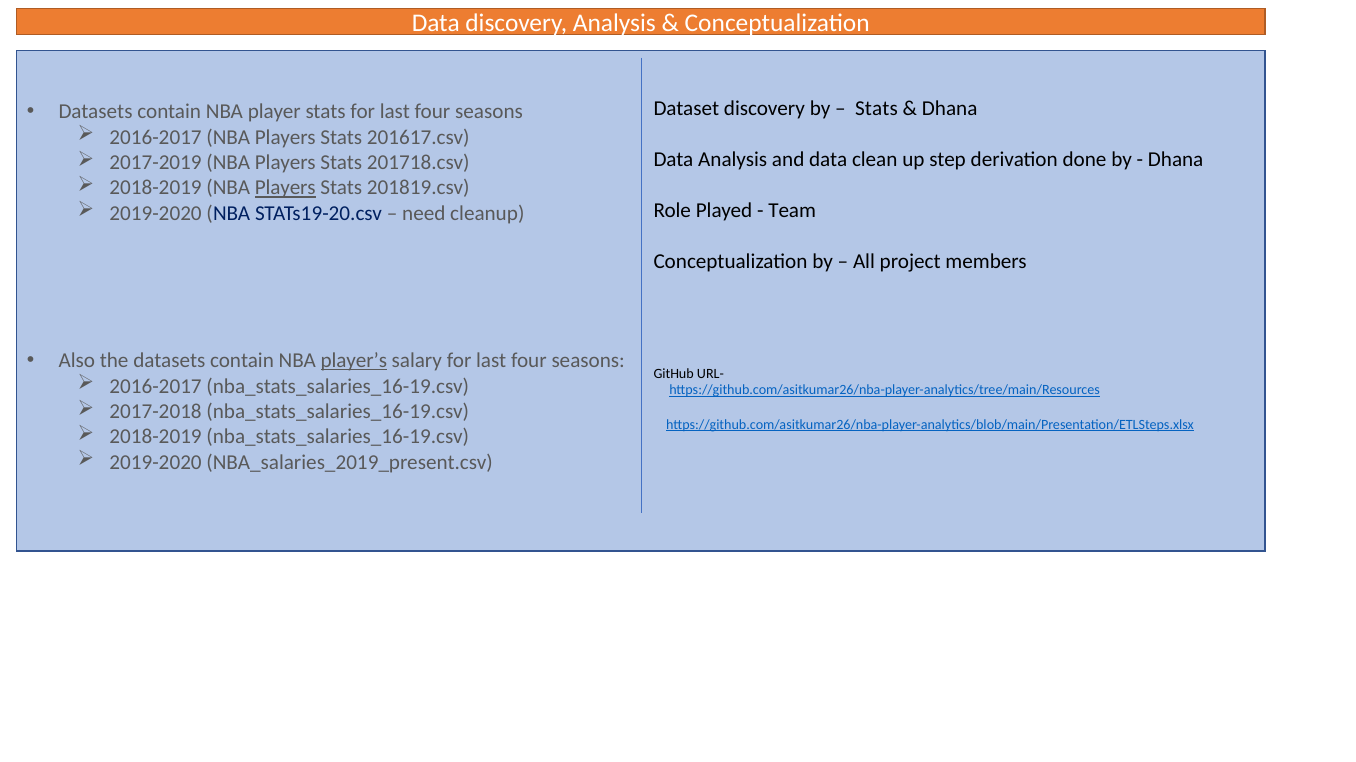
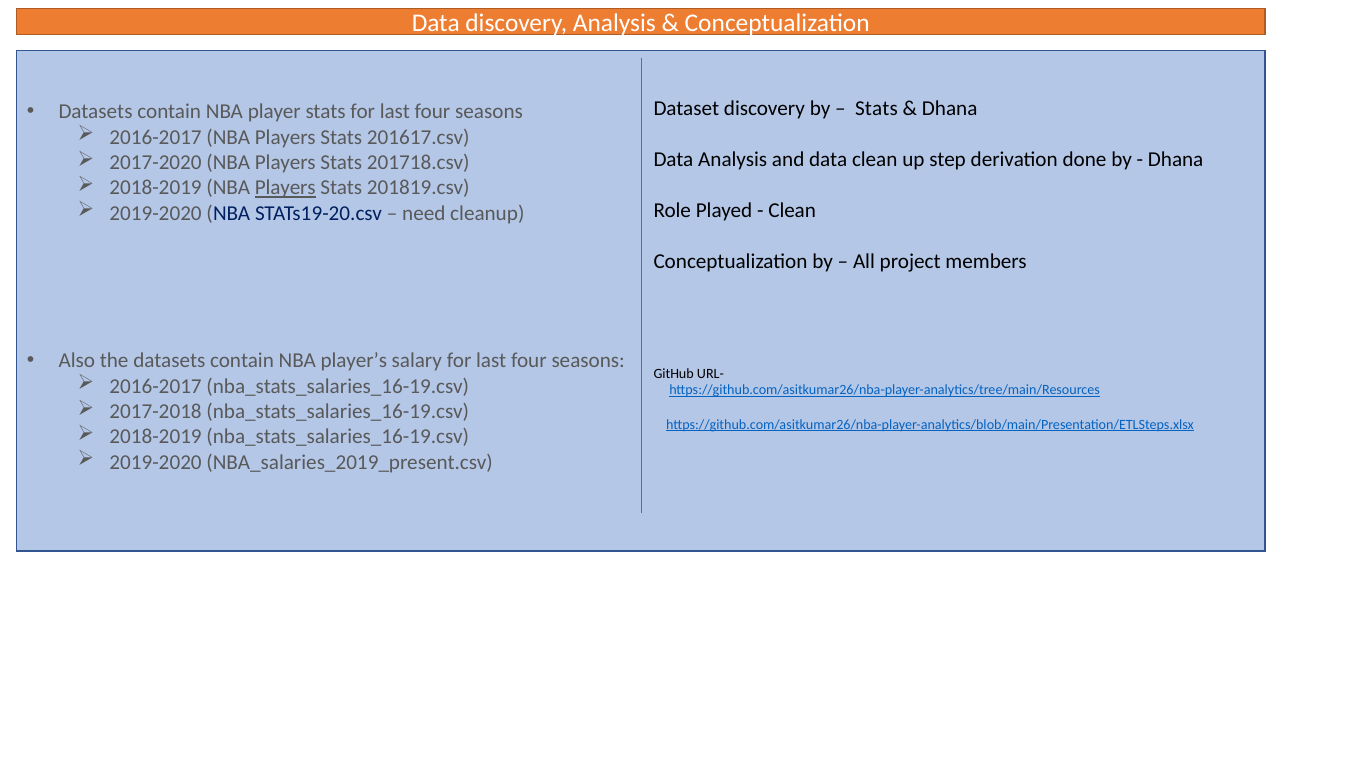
2017-2019: 2017-2019 -> 2017-2020
Team at (792, 211): Team -> Clean
player’s underline: present -> none
